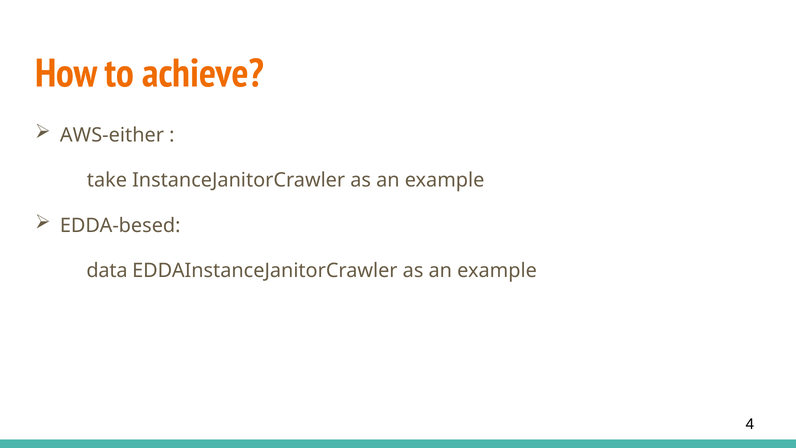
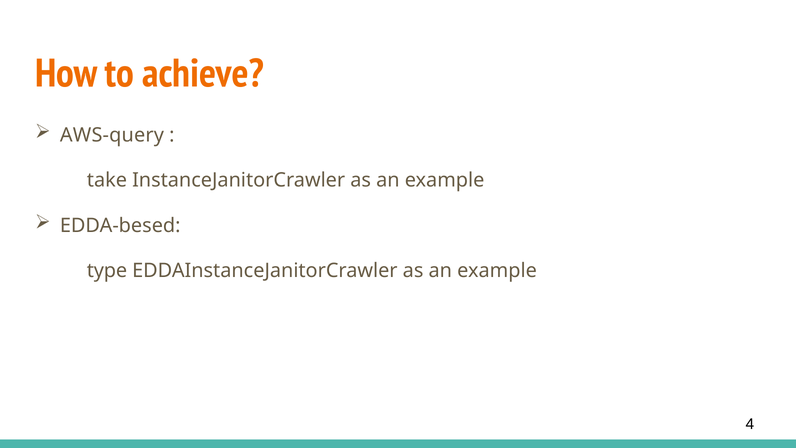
AWS-either: AWS-either -> AWS-query
data: data -> type
